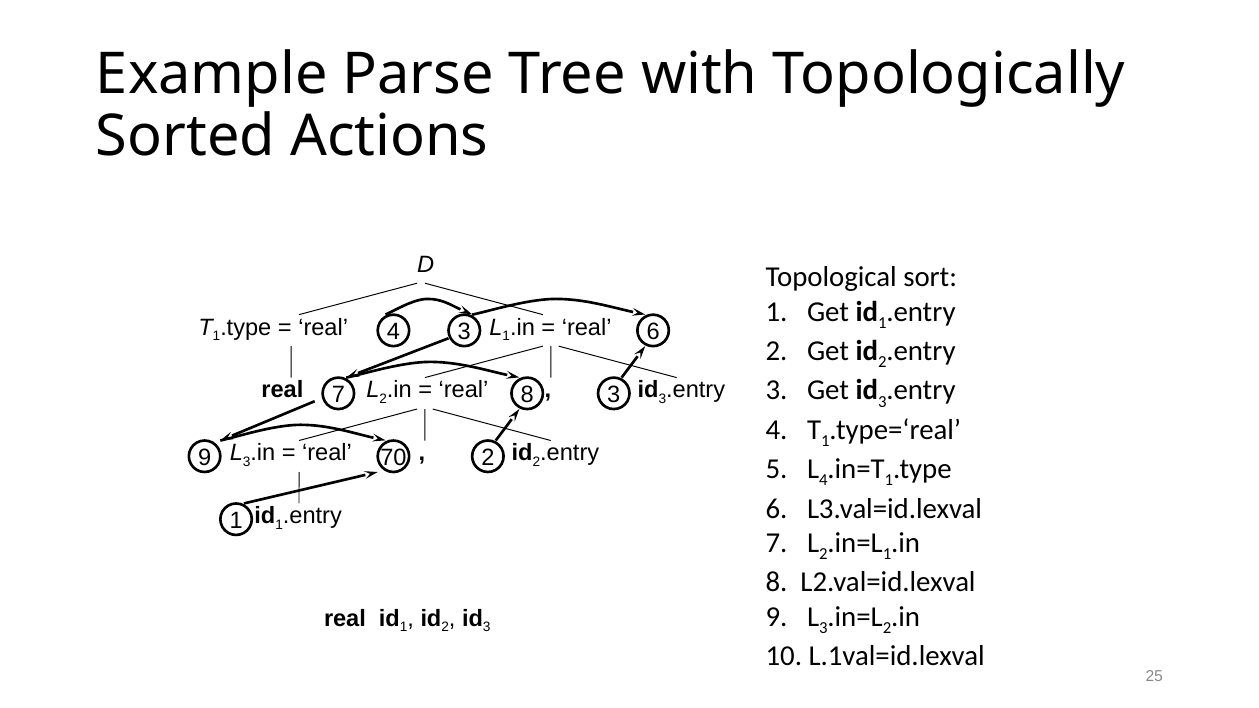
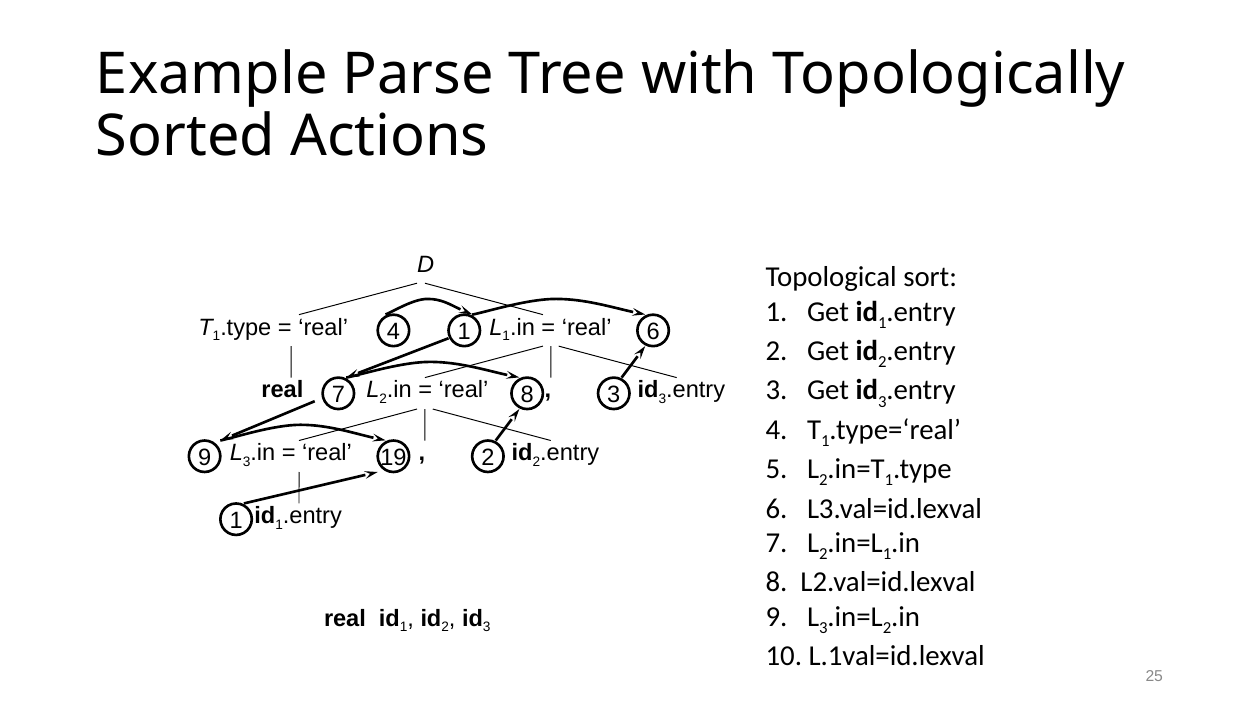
4 3: 3 -> 1
70: 70 -> 19
4 at (823, 480): 4 -> 2
